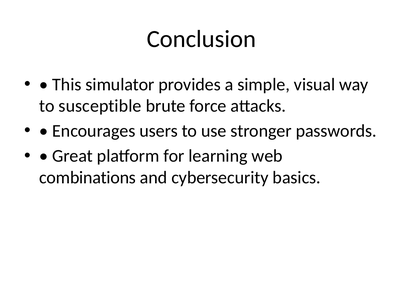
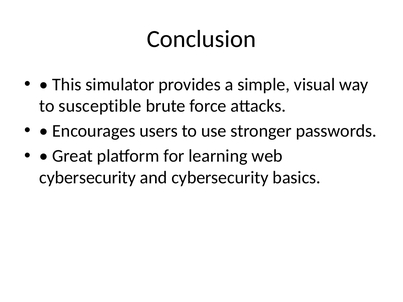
combinations at (88, 178): combinations -> cybersecurity
